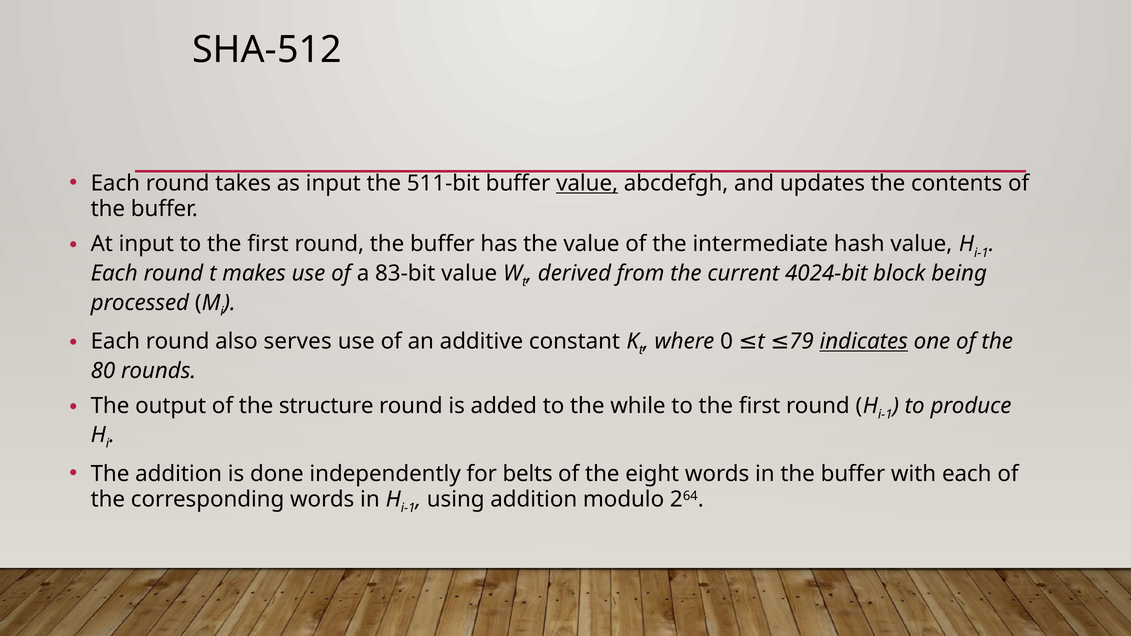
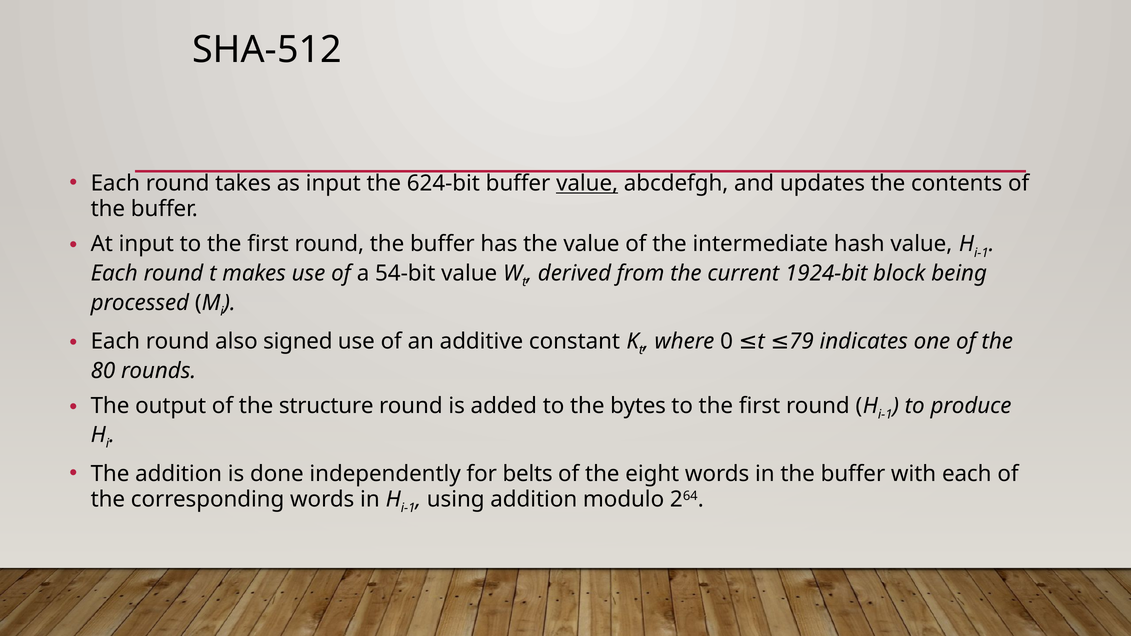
511-bit: 511-bit -> 624-bit
83-bit: 83-bit -> 54-bit
4024-bit: 4024-bit -> 1924-bit
serves: serves -> signed
indicates underline: present -> none
while: while -> bytes
